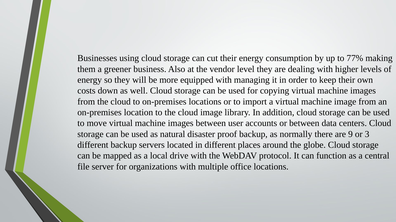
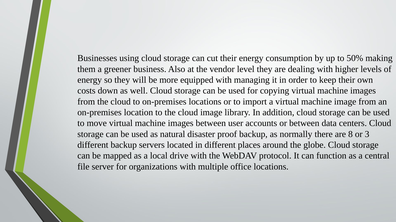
77%: 77% -> 50%
9: 9 -> 8
